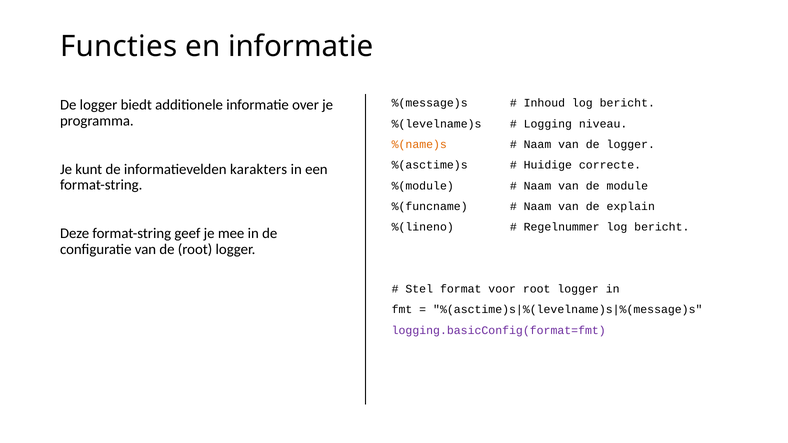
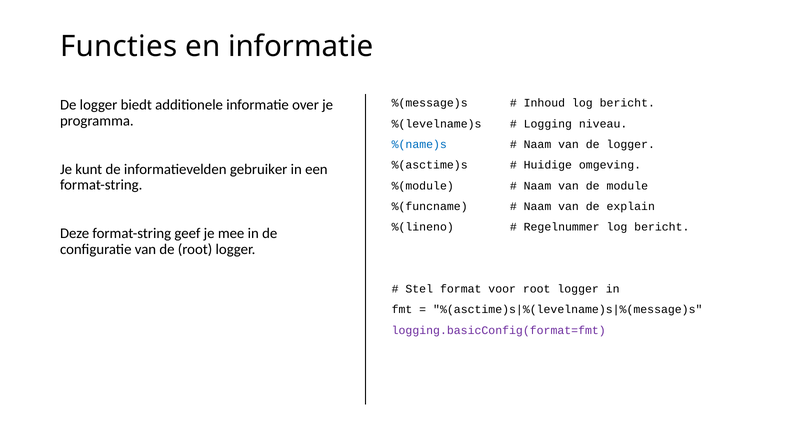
%(name)s colour: orange -> blue
correcte: correcte -> omgeving
karakters: karakters -> gebruiker
